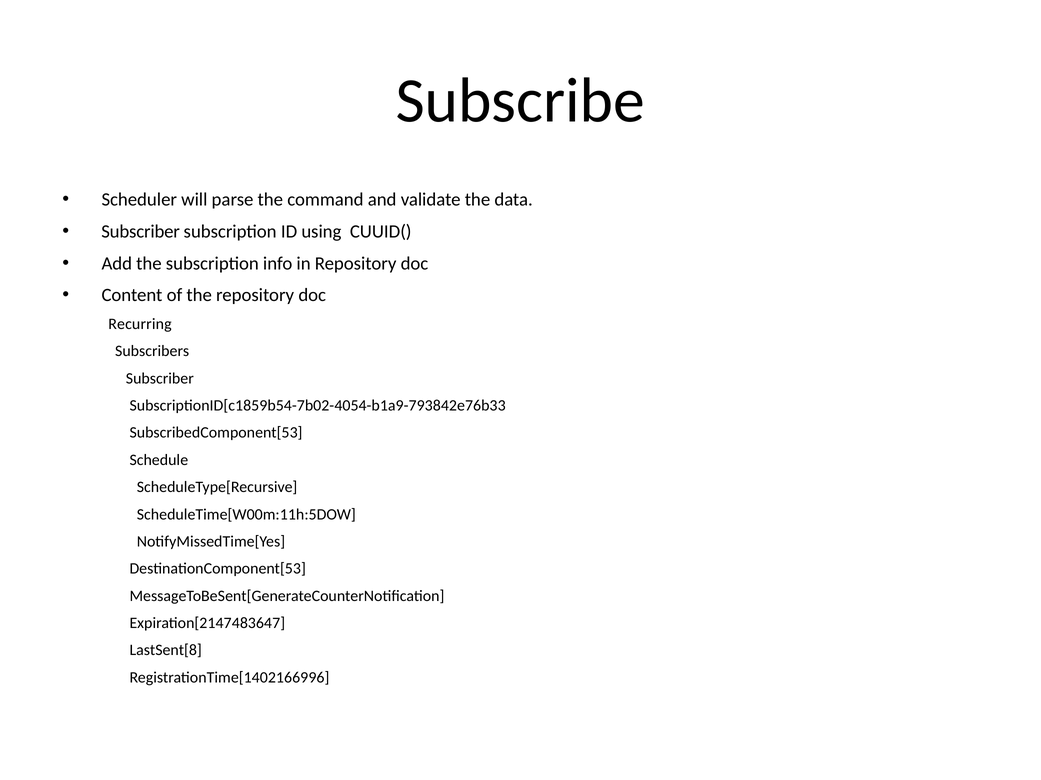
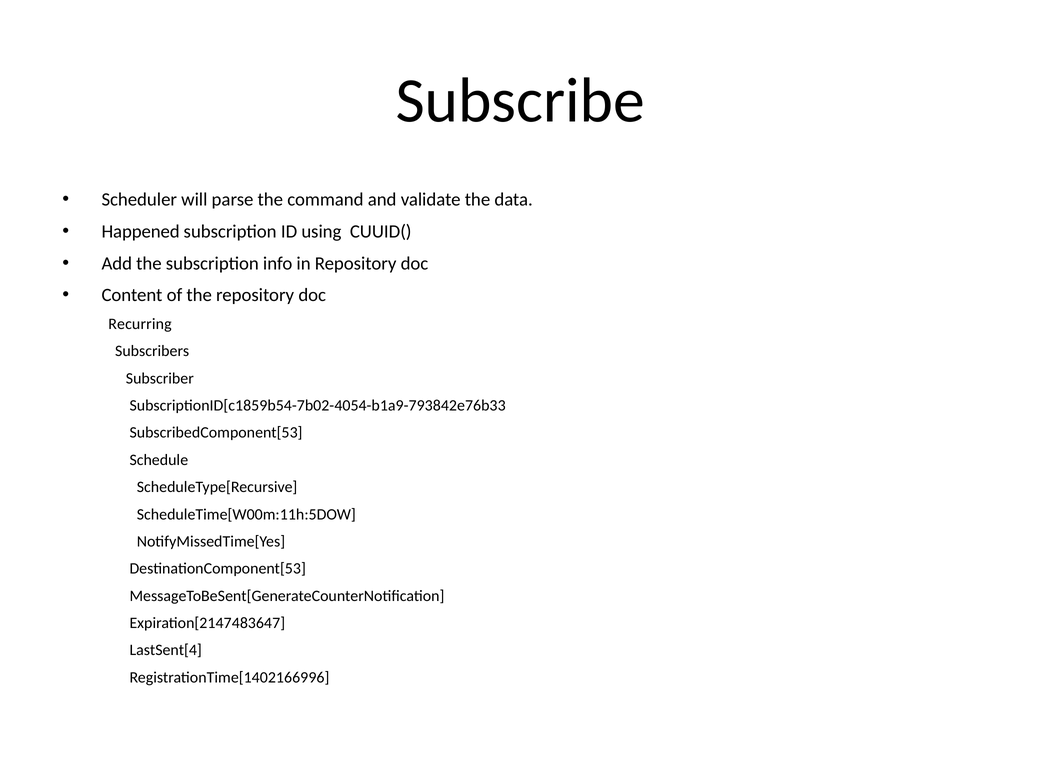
Subscriber at (141, 232): Subscriber -> Happened
LastSent[8: LastSent[8 -> LastSent[4
